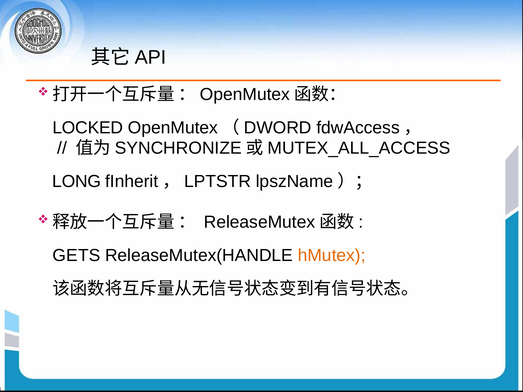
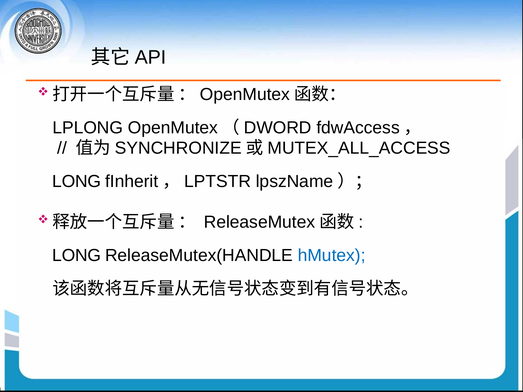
LOCKED: LOCKED -> LPLONG
GETS at (77, 256): GETS -> LONG
hMutex colour: orange -> blue
